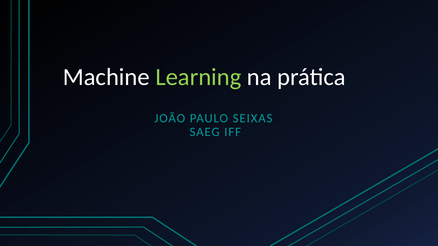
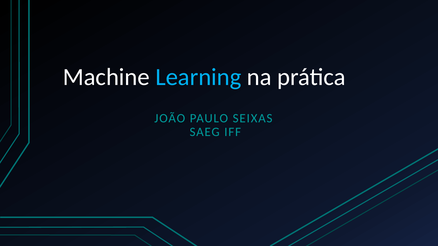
Learning colour: light green -> light blue
